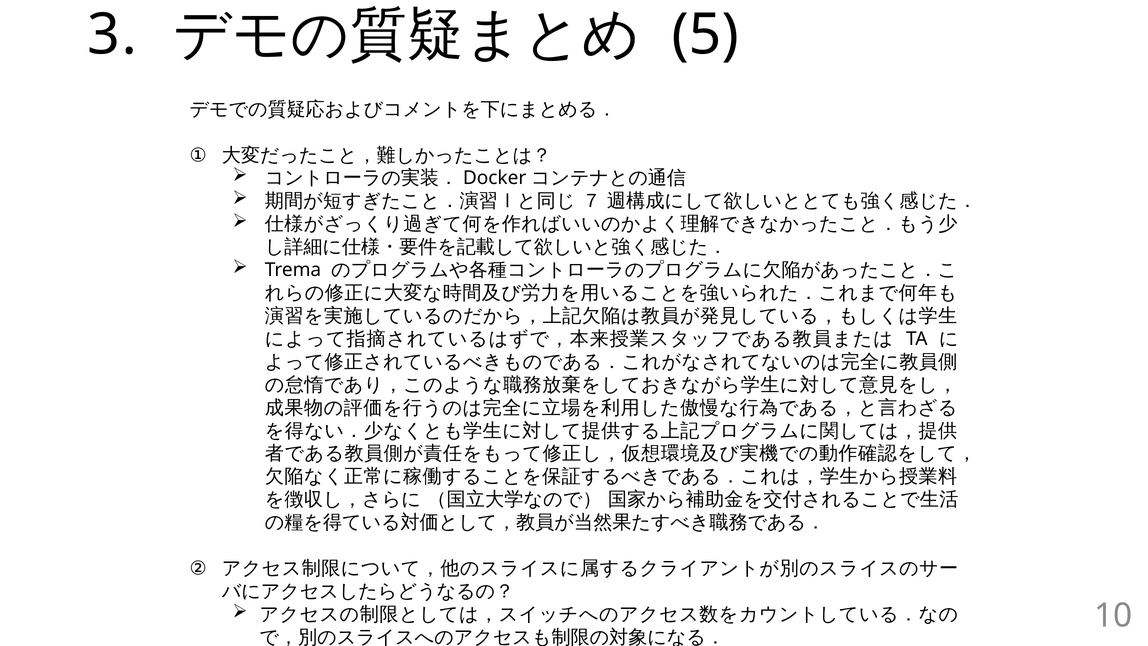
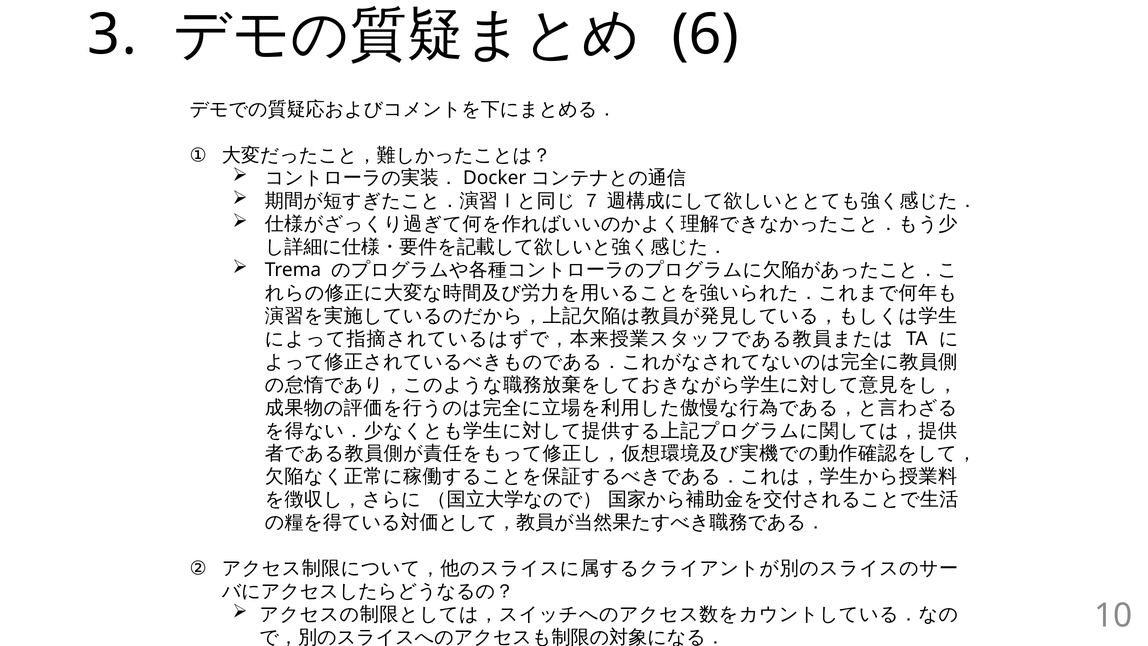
5: 5 -> 6
